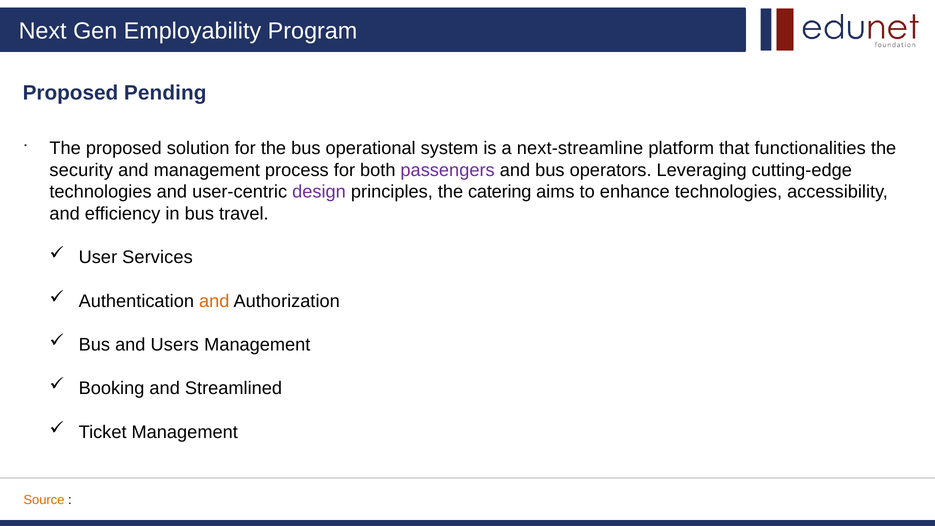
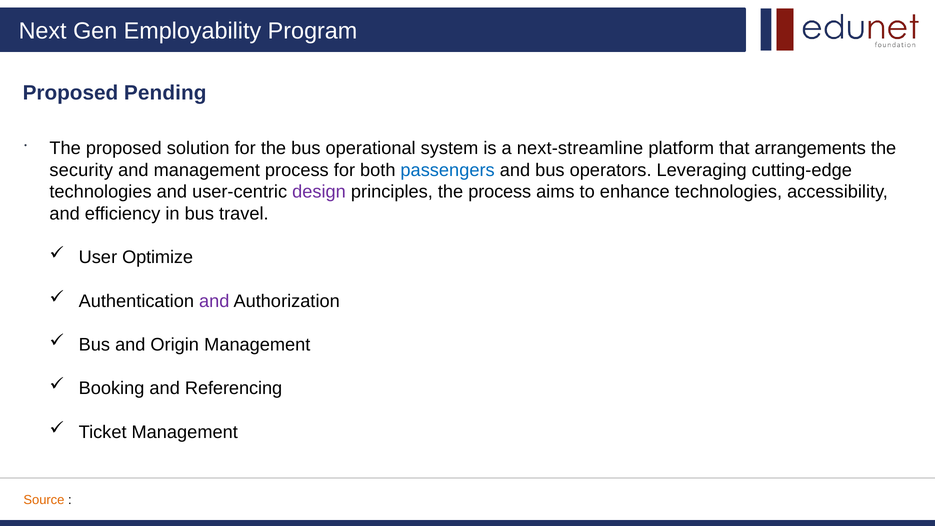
functionalities: functionalities -> arrangements
passengers colour: purple -> blue
the catering: catering -> process
Services: Services -> Optimize
and at (214, 301) colour: orange -> purple
Users: Users -> Origin
Streamlined: Streamlined -> Referencing
